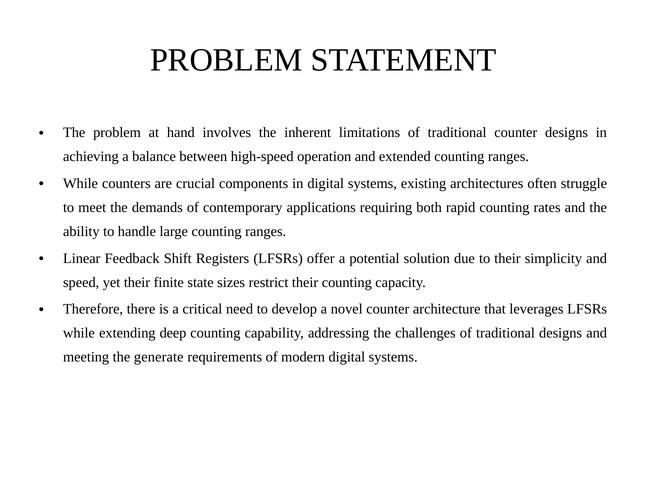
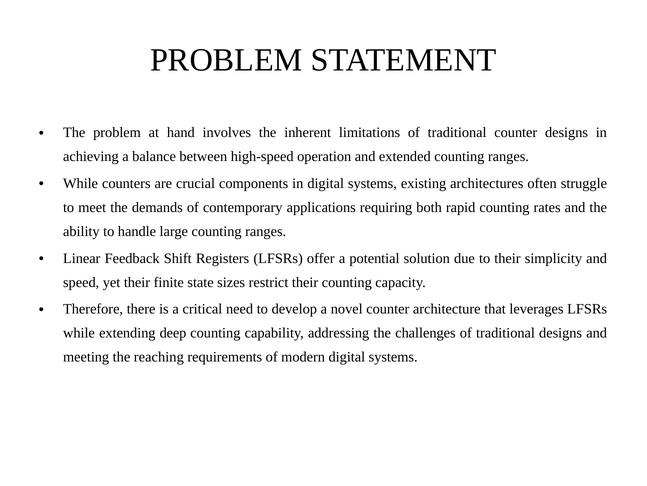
generate: generate -> reaching
